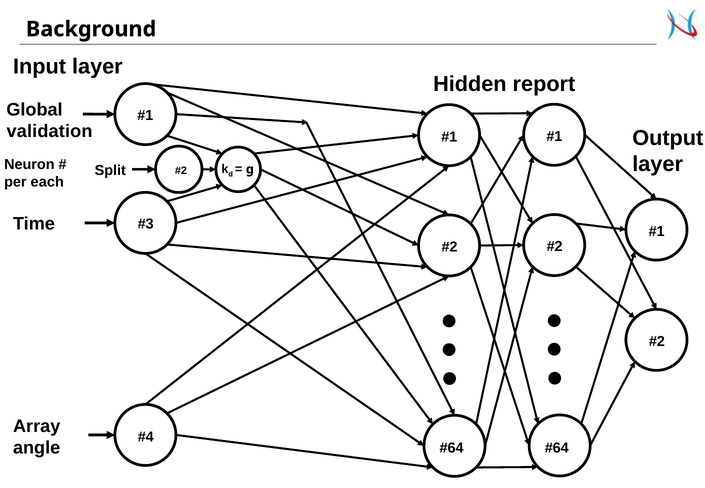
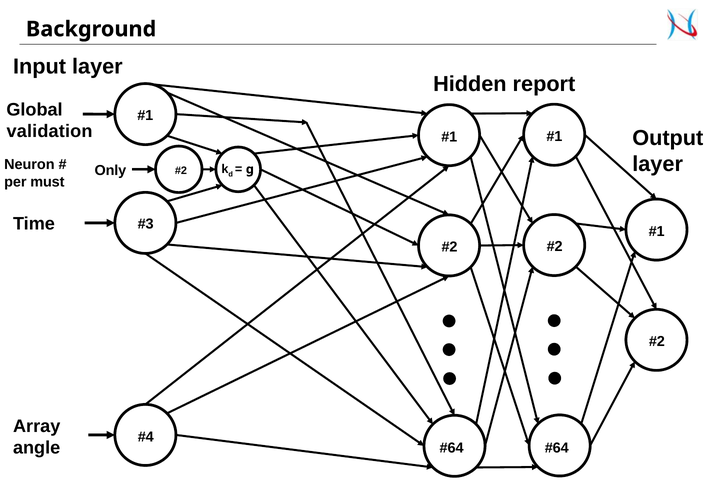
Split: Split -> Only
each: each -> must
